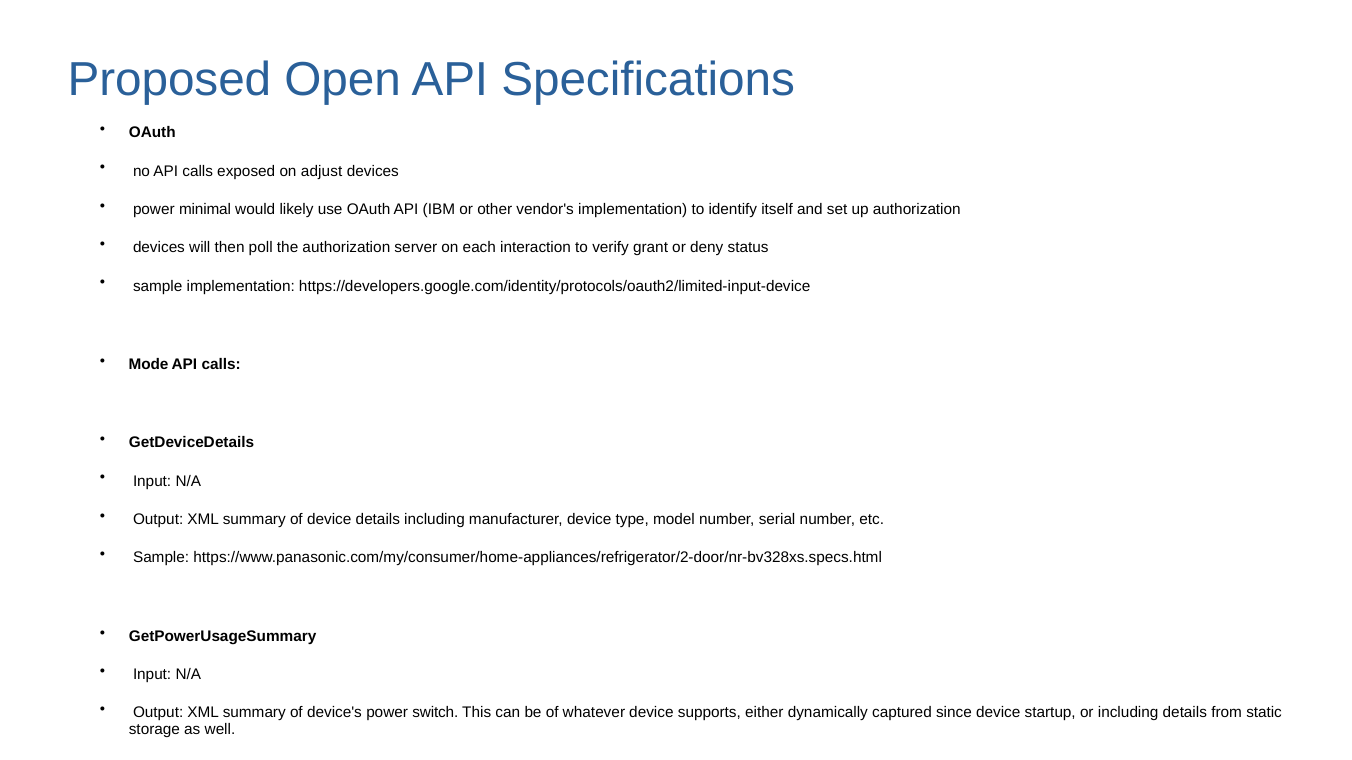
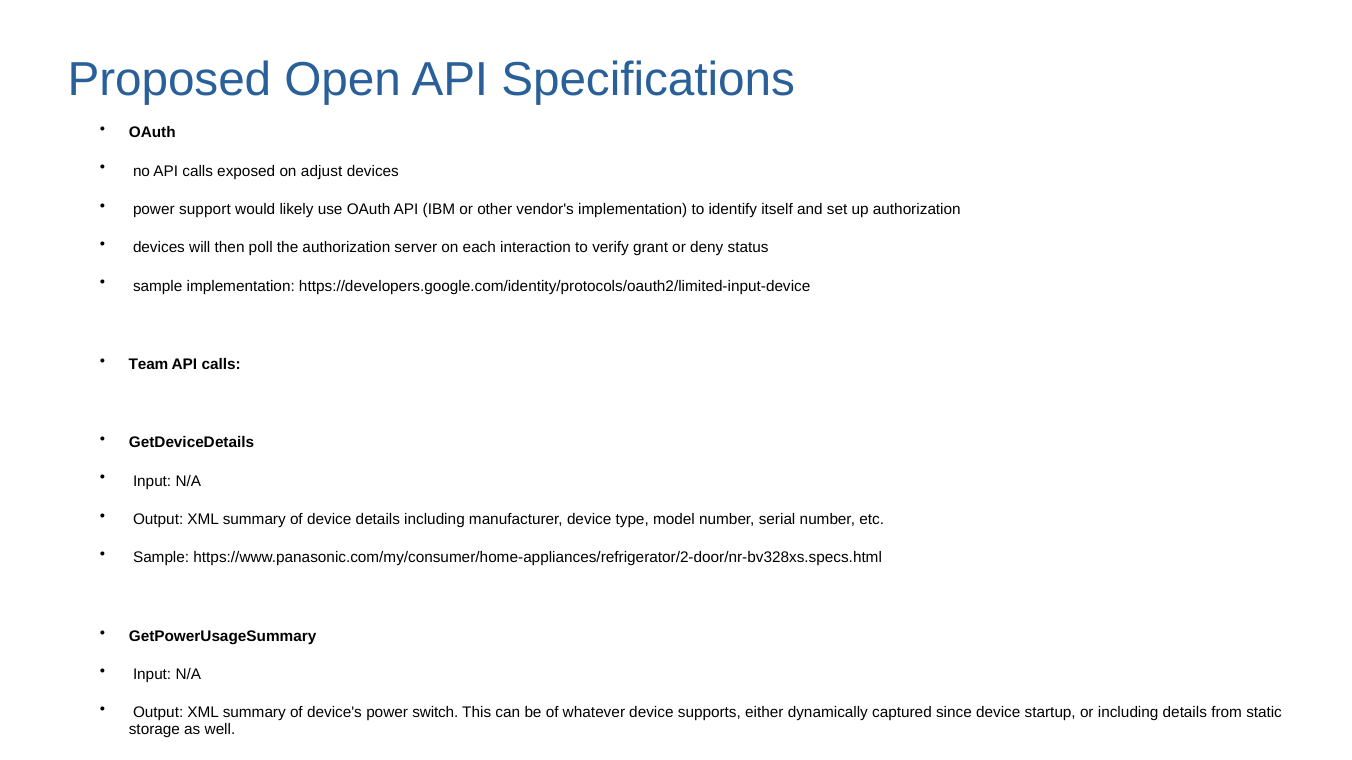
minimal: minimal -> support
Mode: Mode -> Team
